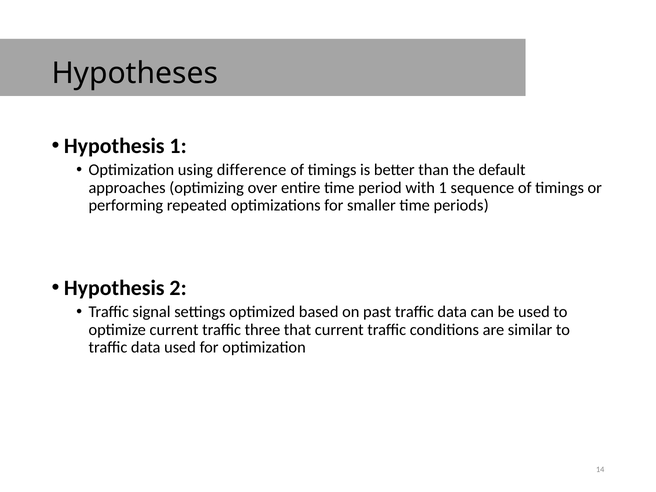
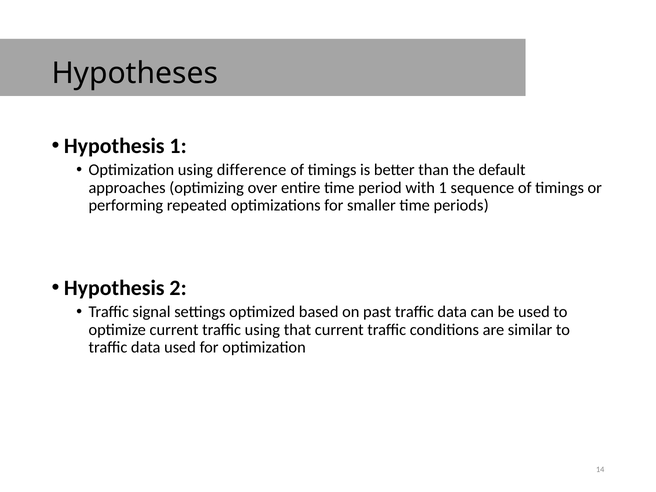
traffic three: three -> using
